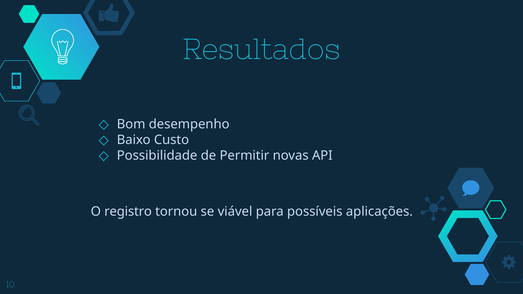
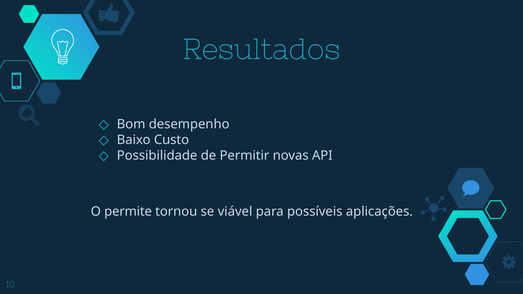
registro: registro -> permite
